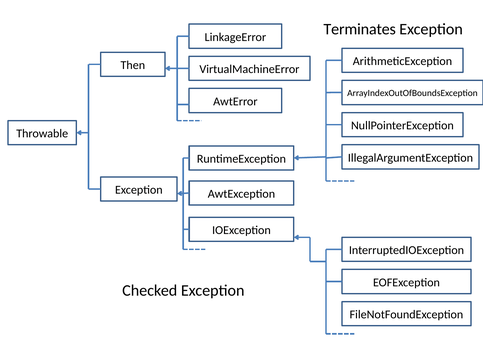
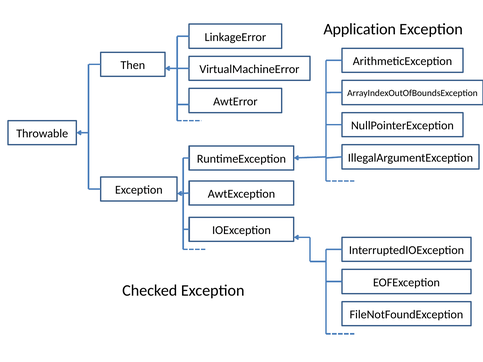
Terminates: Terminates -> Application
